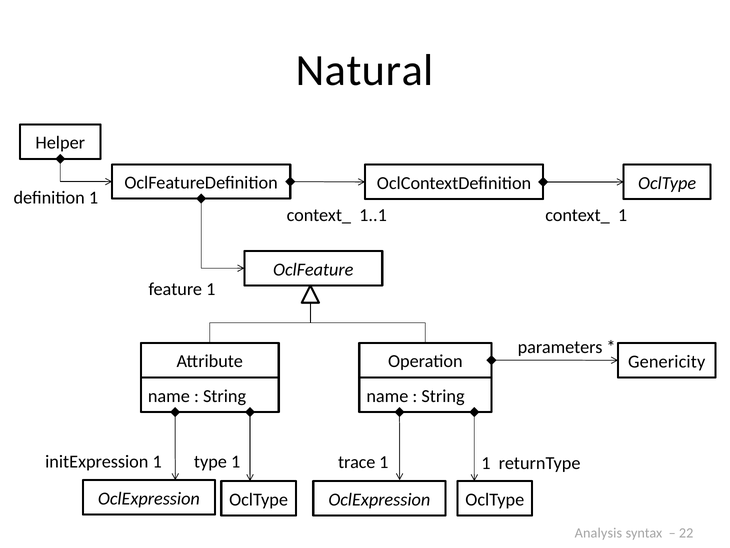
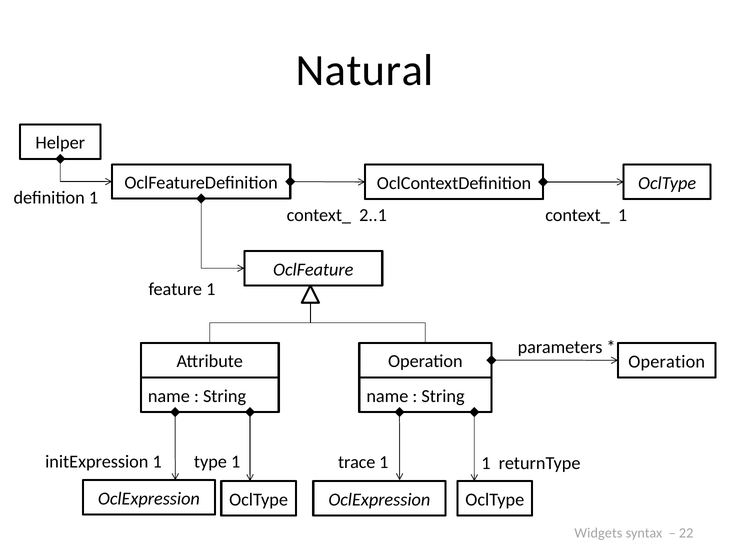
1..1: 1..1 -> 2..1
Genericity at (667, 361): Genericity -> Operation
Analysis: Analysis -> Widgets
